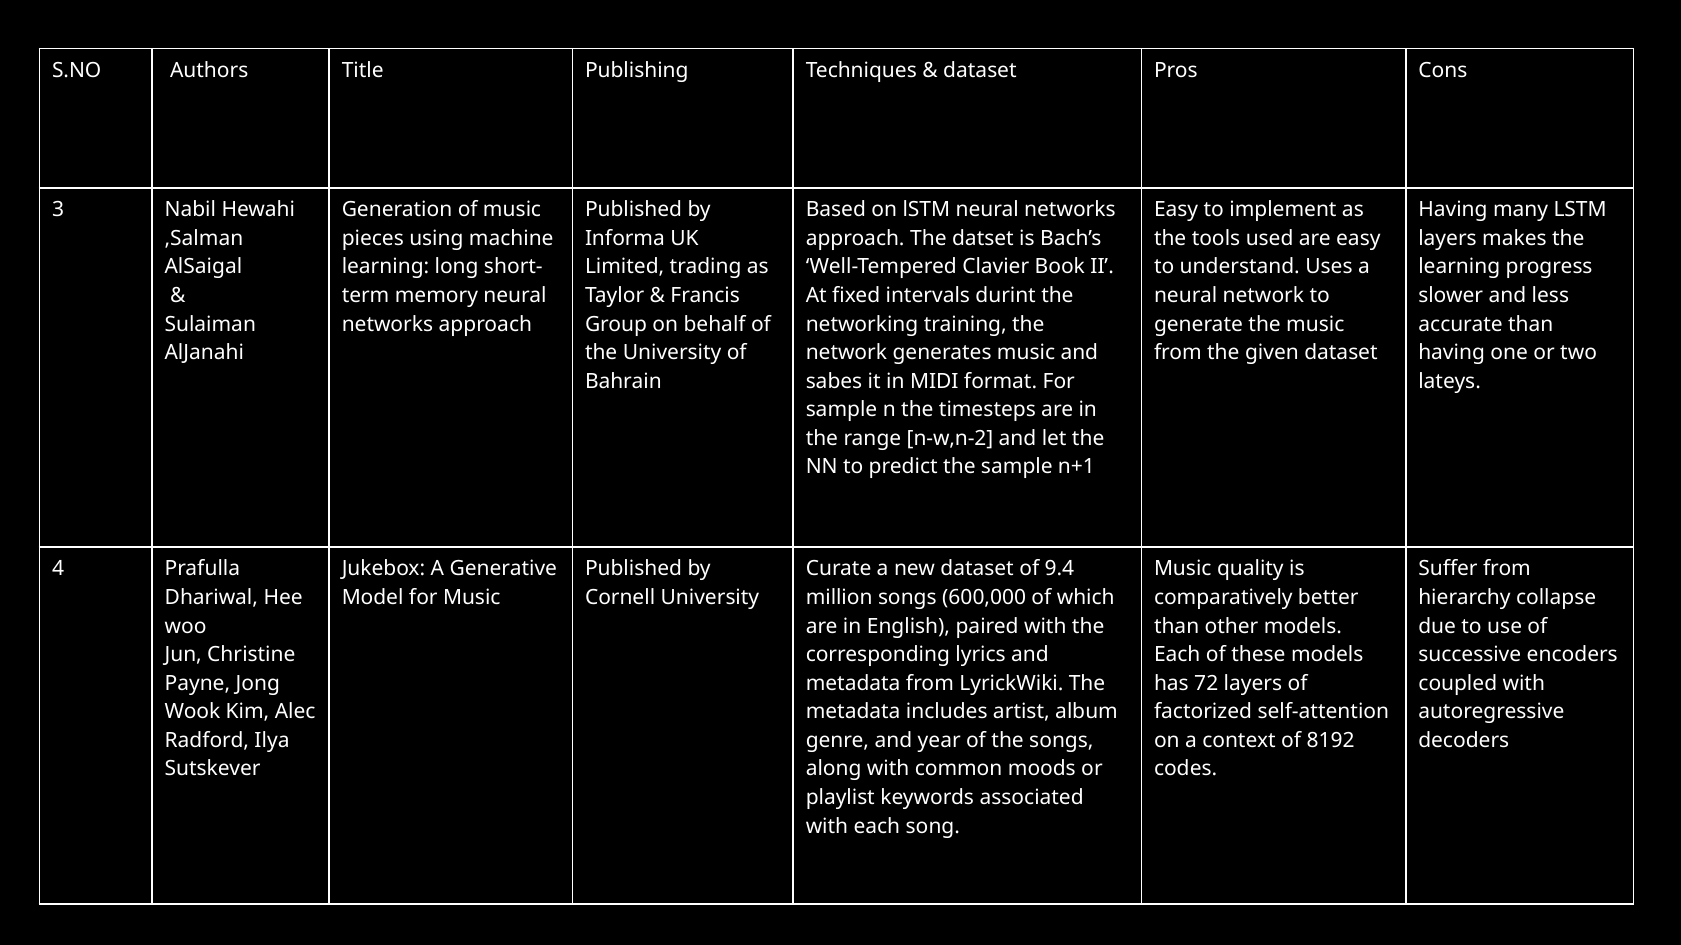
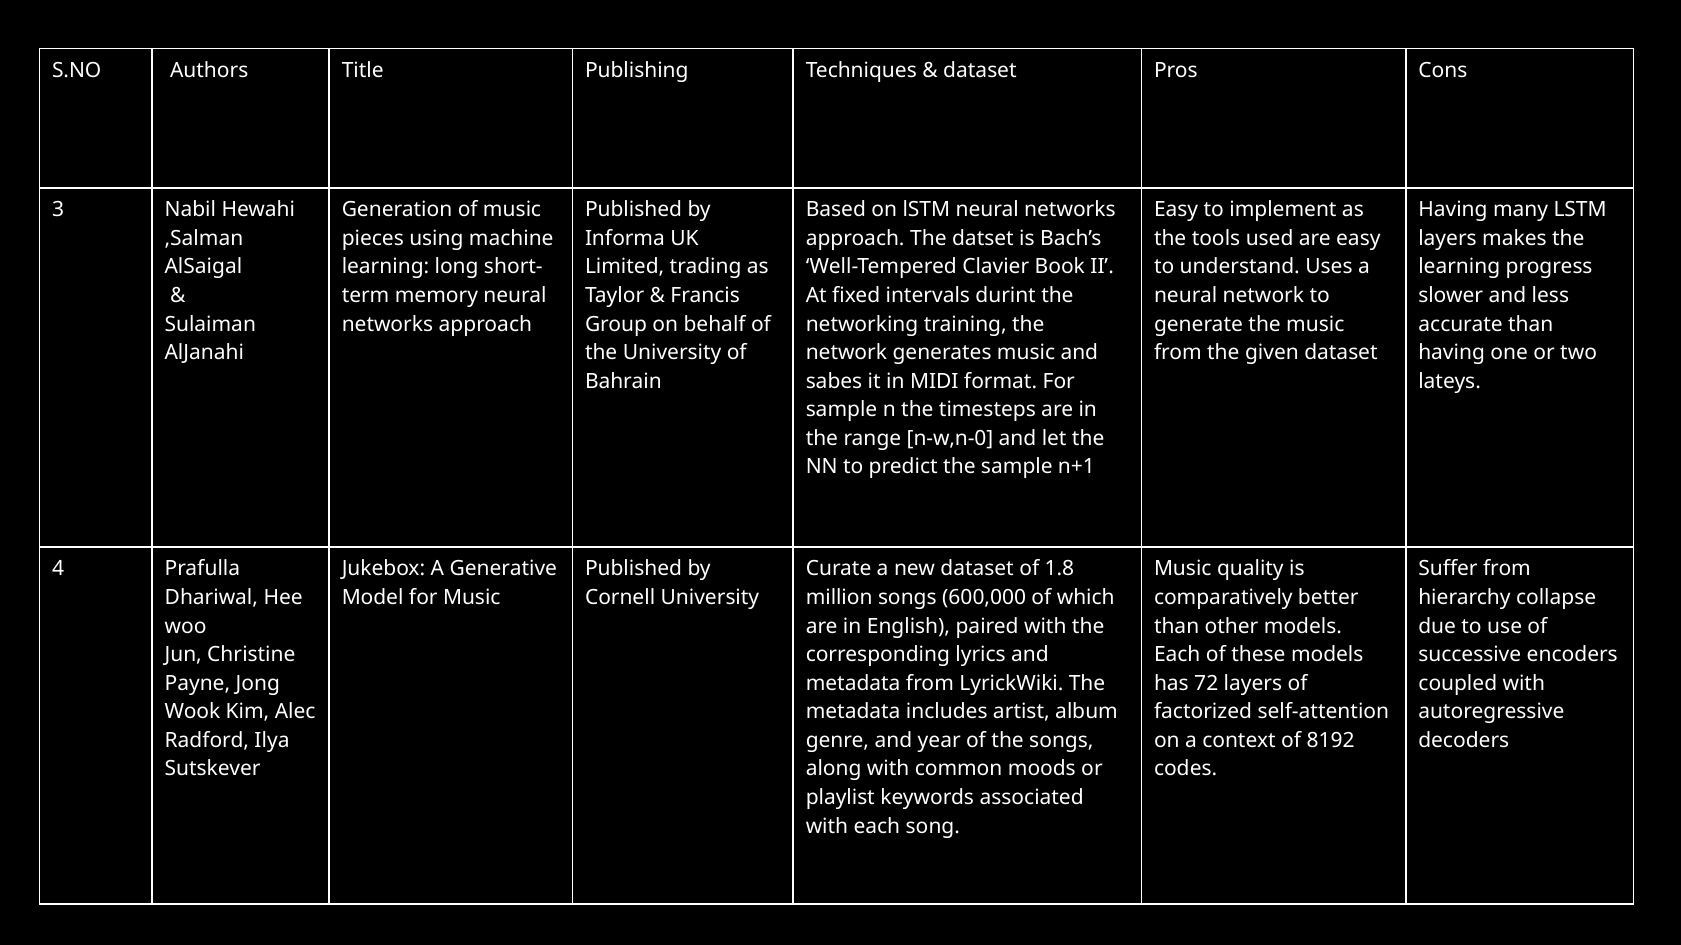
n-w,n-2: n-w,n-2 -> n-w,n-0
9.4: 9.4 -> 1.8
